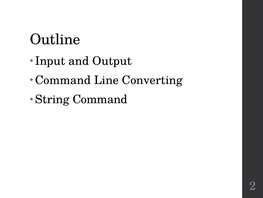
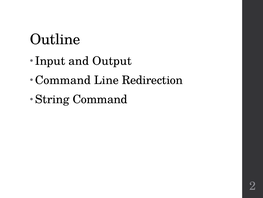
Converting: Converting -> Redirection
